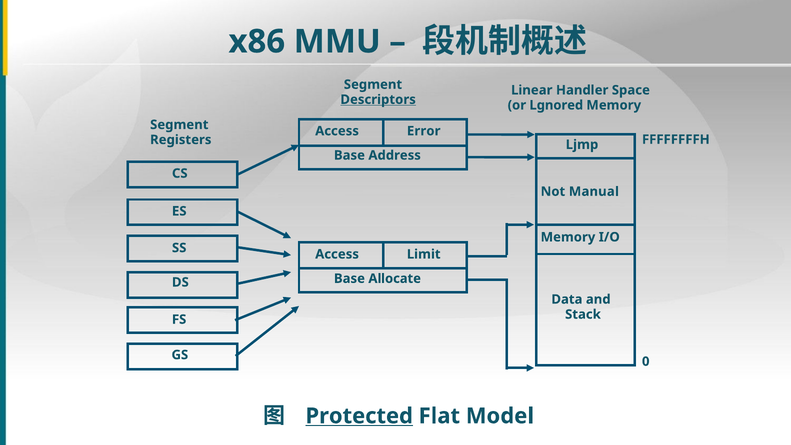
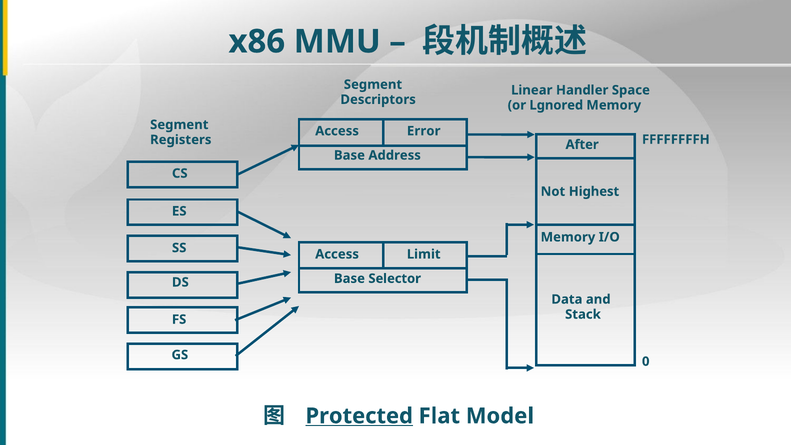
Descriptors underline: present -> none
Ljmp: Ljmp -> After
Manual: Manual -> Highest
Allocate: Allocate -> Selector
